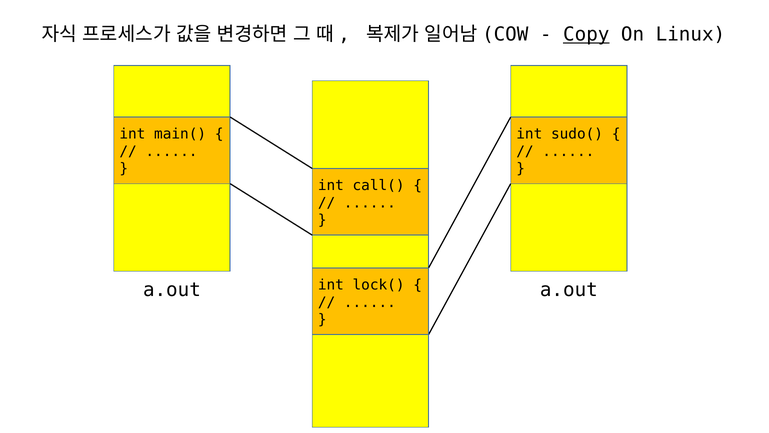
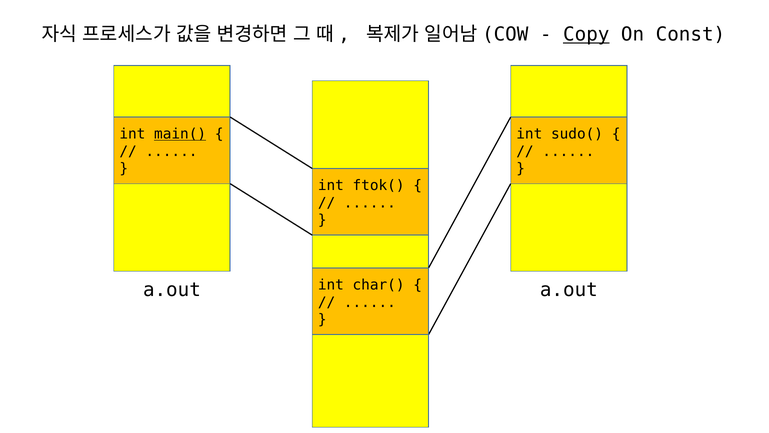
Linux: Linux -> Const
main( underline: none -> present
call(: call( -> ftok(
lock(: lock( -> char(
